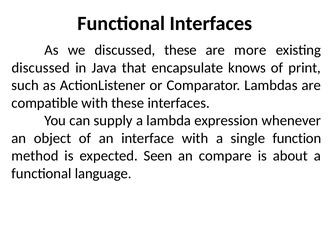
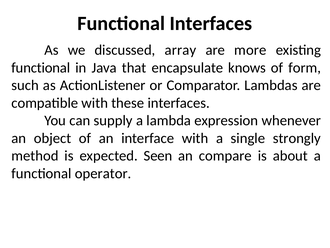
discussed these: these -> array
discussed at (41, 68): discussed -> functional
print: print -> form
function: function -> strongly
language: language -> operator
